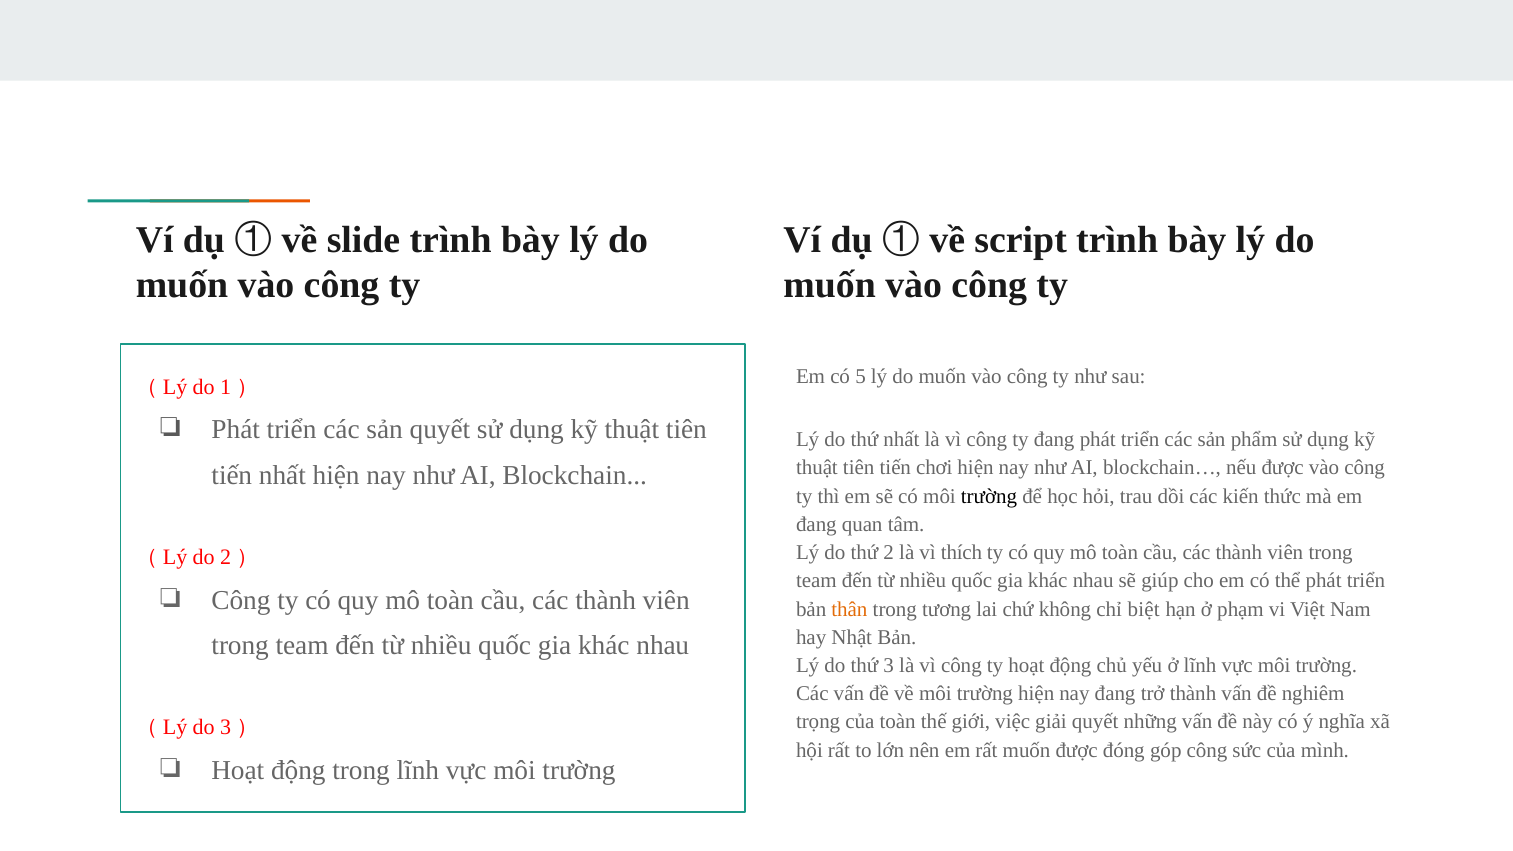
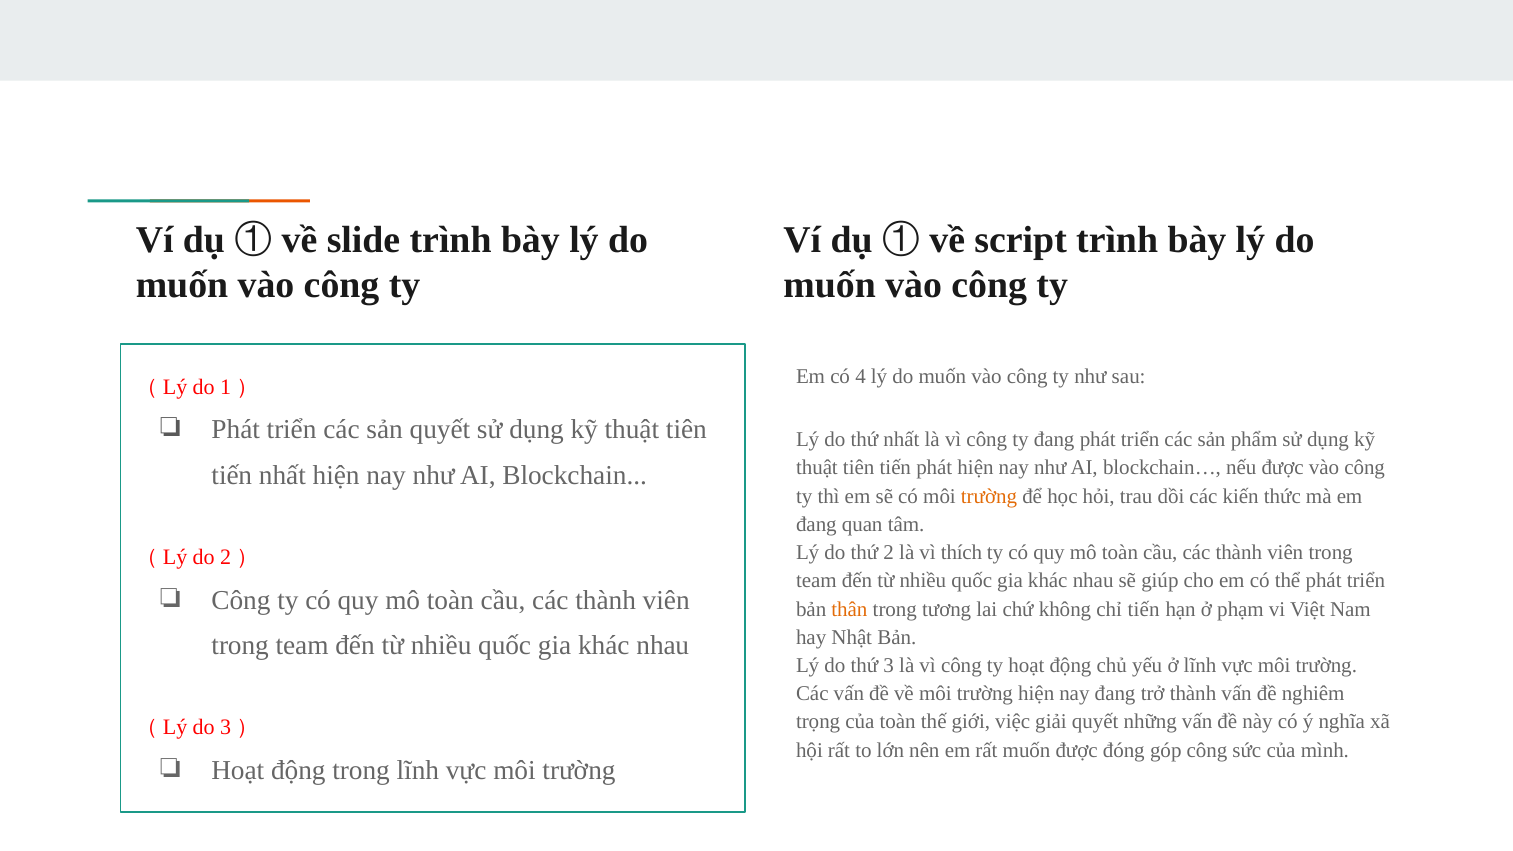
5: 5 -> 4
tiến chơi: chơi -> phát
trường at (989, 496) colour: black -> orange
chỉ biệt: biệt -> tiến
